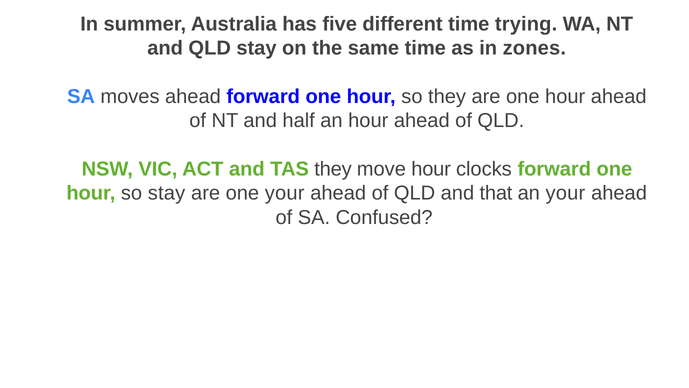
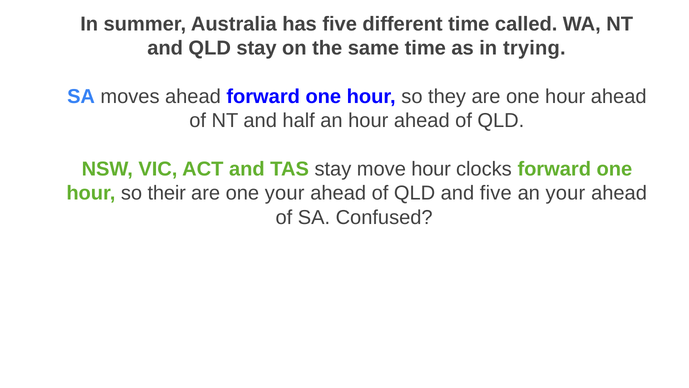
trying: trying -> called
zones: zones -> trying
TAS they: they -> stay
so stay: stay -> their
and that: that -> five
